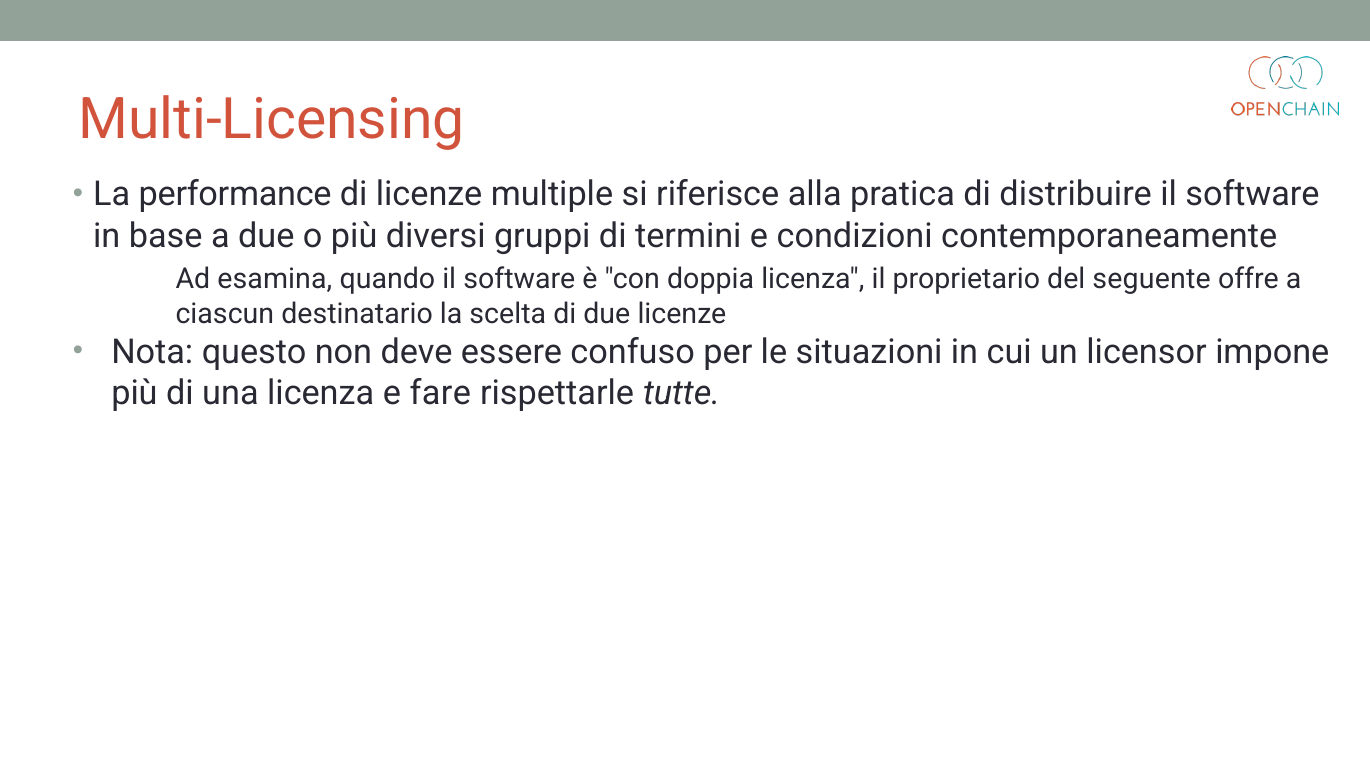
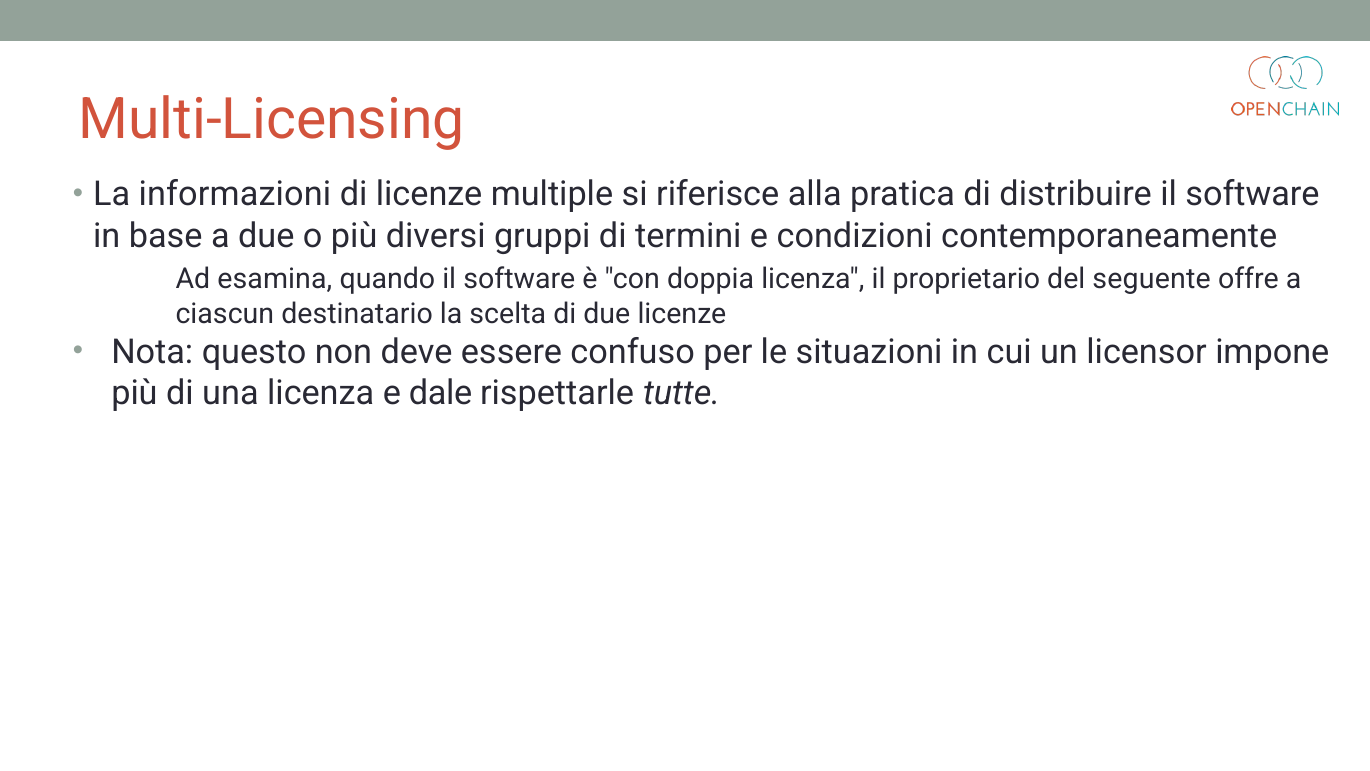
performance: performance -> informazioni
fare: fare -> dale
